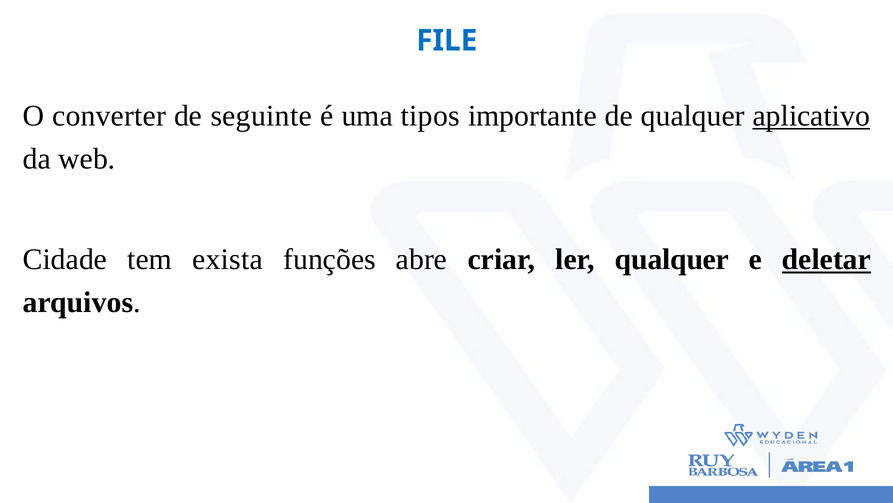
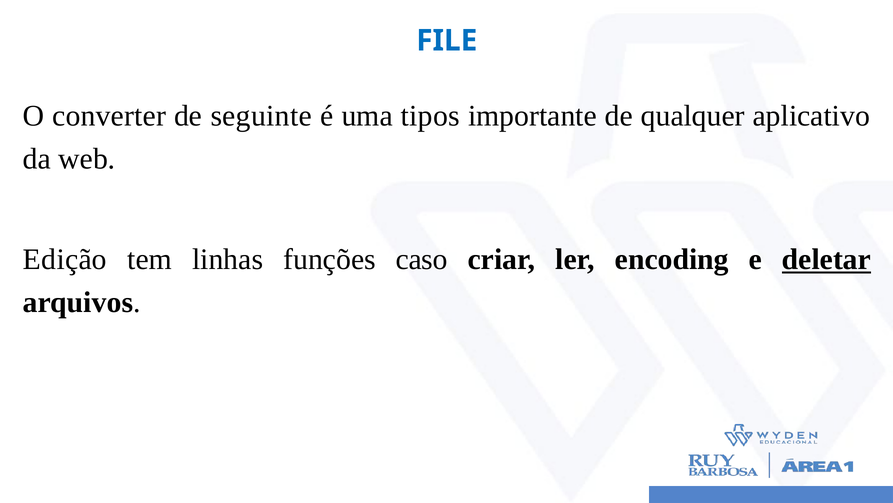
aplicativo underline: present -> none
Cidade: Cidade -> Edição
exista: exista -> linhas
abre: abre -> caso
ler qualquer: qualquer -> encoding
